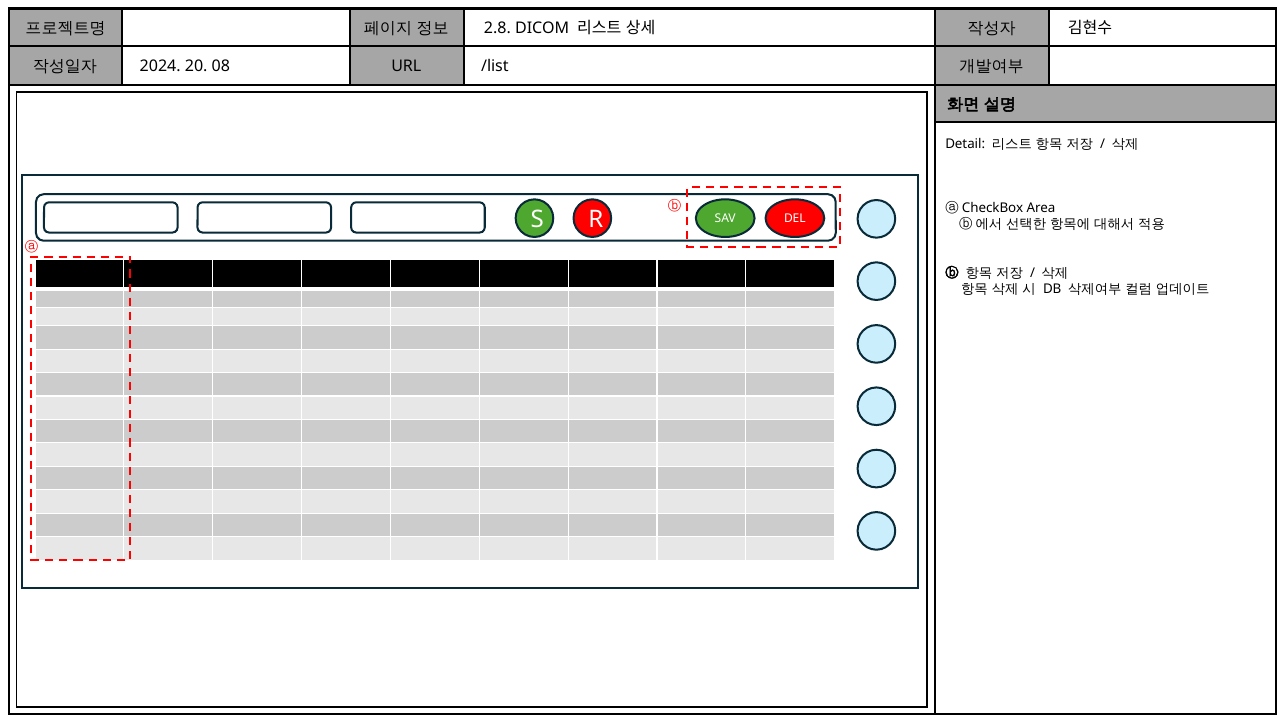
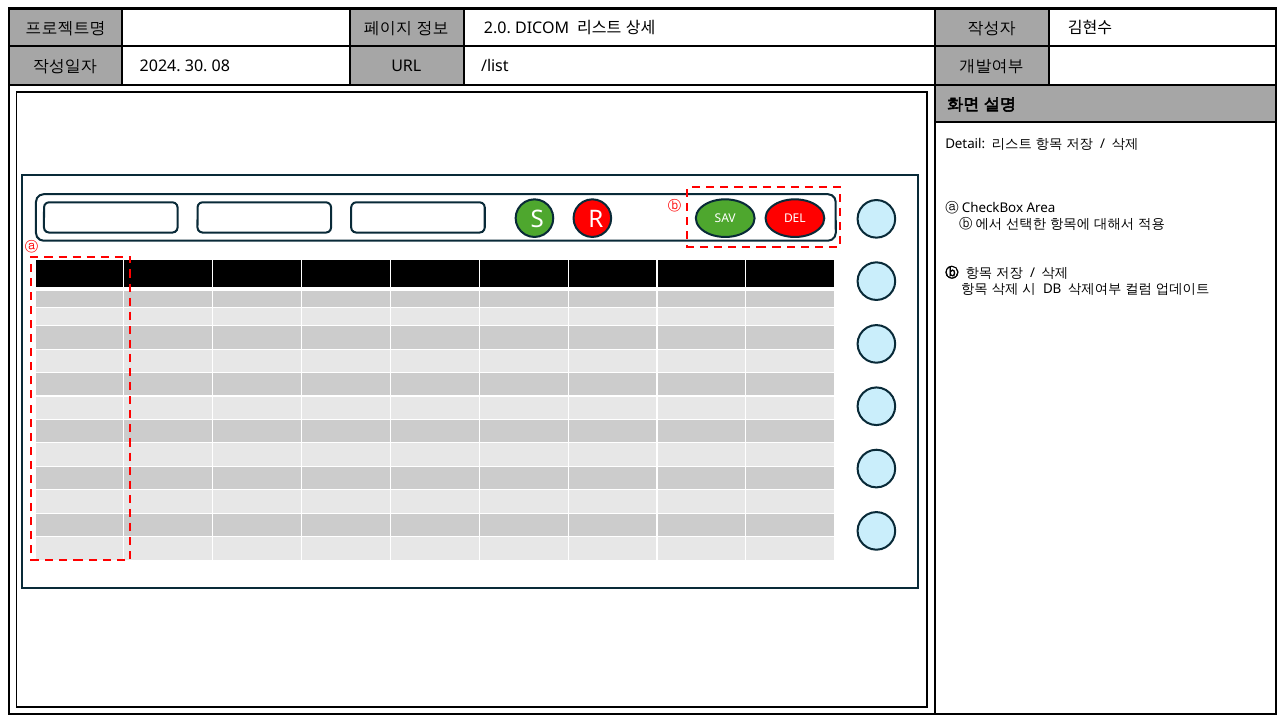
2.8: 2.8 -> 2.0
20: 20 -> 30
